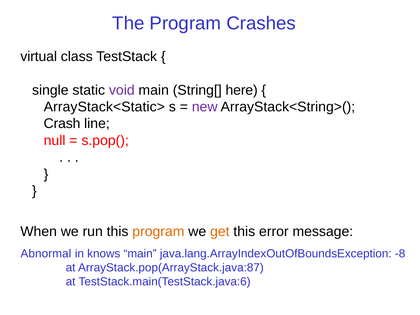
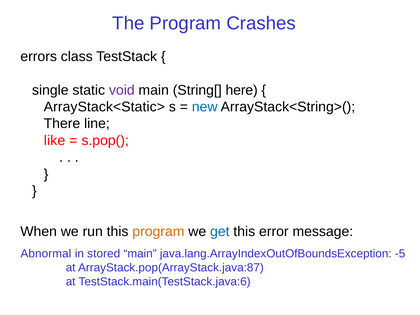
virtual: virtual -> errors
new colour: purple -> blue
Crash: Crash -> There
null: null -> like
get colour: orange -> blue
knows: knows -> stored
-8: -8 -> -5
